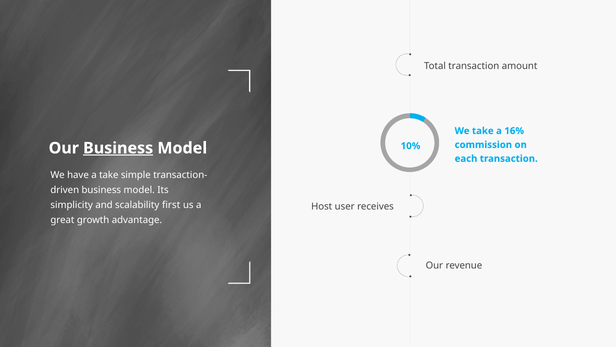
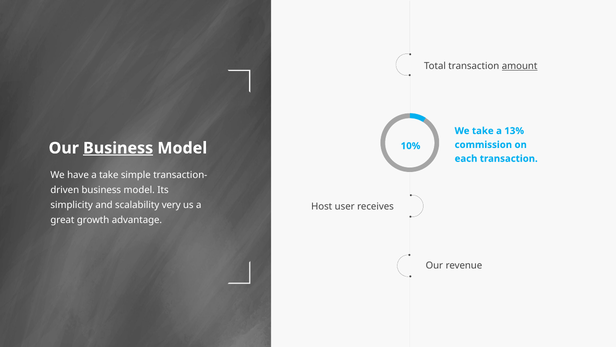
amount underline: none -> present
16%: 16% -> 13%
first: first -> very
